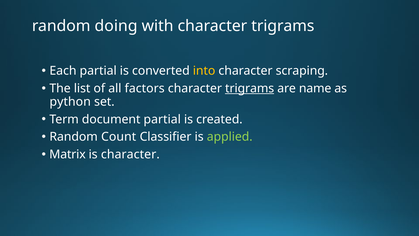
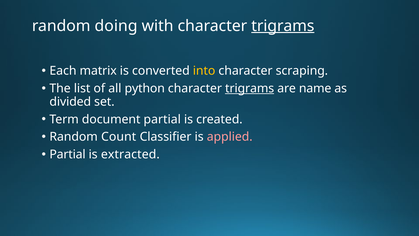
trigrams at (283, 26) underline: none -> present
Each partial: partial -> matrix
factors: factors -> python
python: python -> divided
applied colour: light green -> pink
Matrix at (68, 154): Matrix -> Partial
is character: character -> extracted
